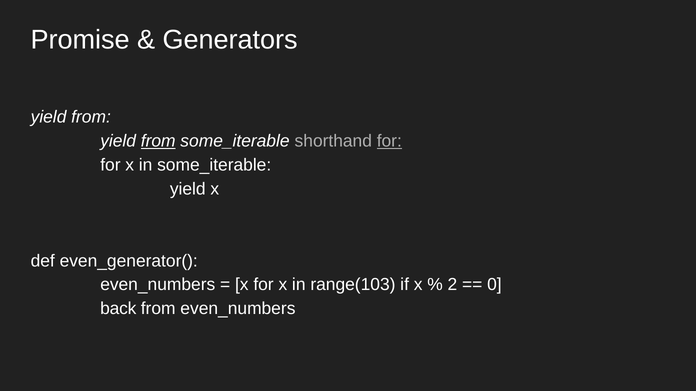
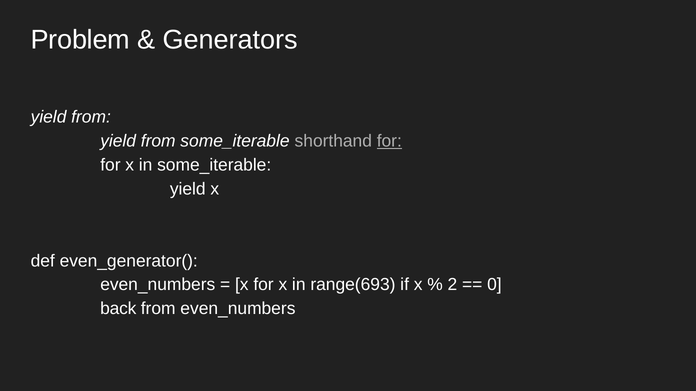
Promise: Promise -> Problem
from at (158, 141) underline: present -> none
range(103: range(103 -> range(693
